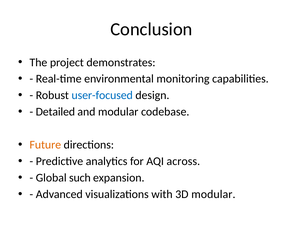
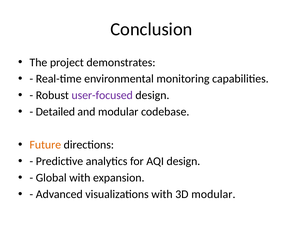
user-focused colour: blue -> purple
AQI across: across -> design
Global such: such -> with
